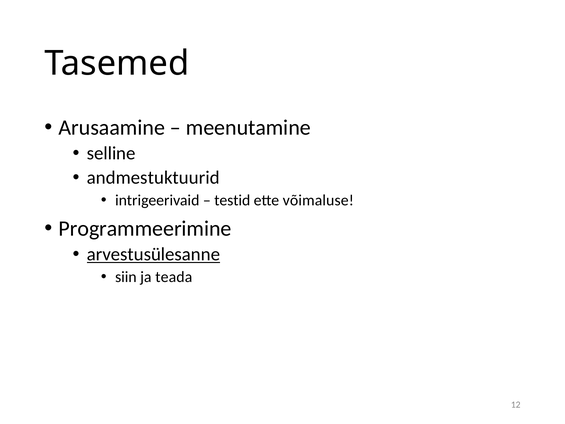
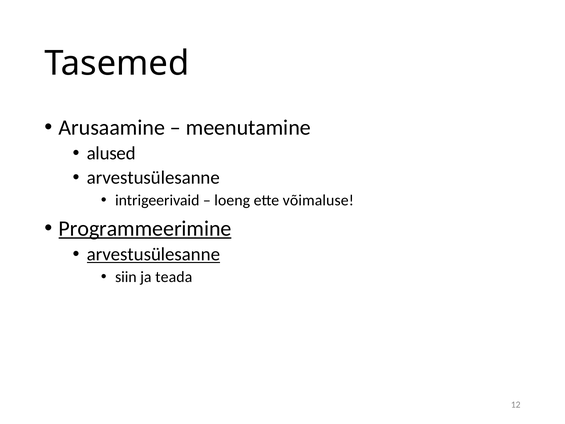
selline: selline -> alused
andmestuktuurid at (153, 178): andmestuktuurid -> arvestusülesanne
testid: testid -> loeng
Programmeerimine underline: none -> present
